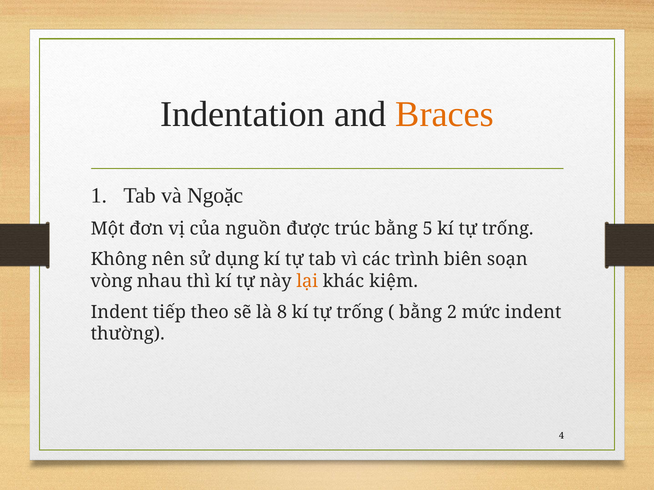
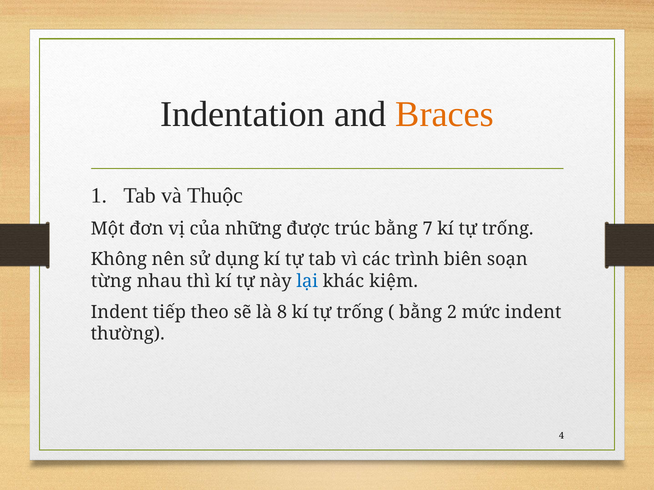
Ngoặc: Ngoặc -> Thuộc
nguồn: nguồn -> những
5: 5 -> 7
vòng: vòng -> từng
lại colour: orange -> blue
